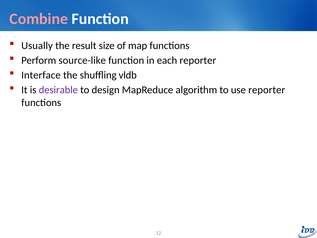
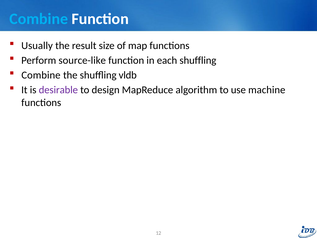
Combine at (39, 19) colour: pink -> light blue
each reporter: reporter -> shuffling
Interface at (41, 75): Interface -> Combine
use reporter: reporter -> machine
